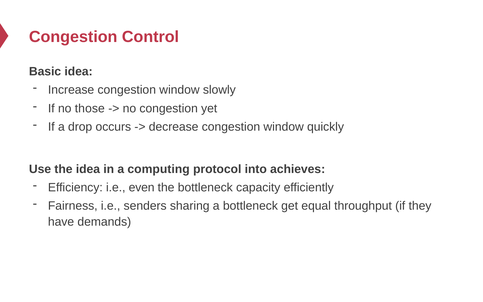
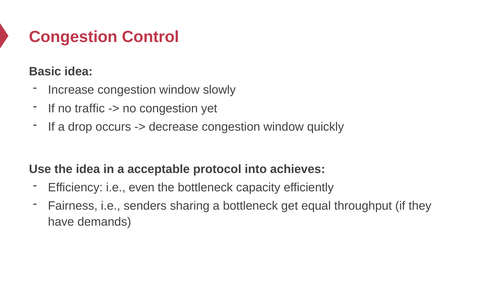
those: those -> traffic
computing: computing -> acceptable
